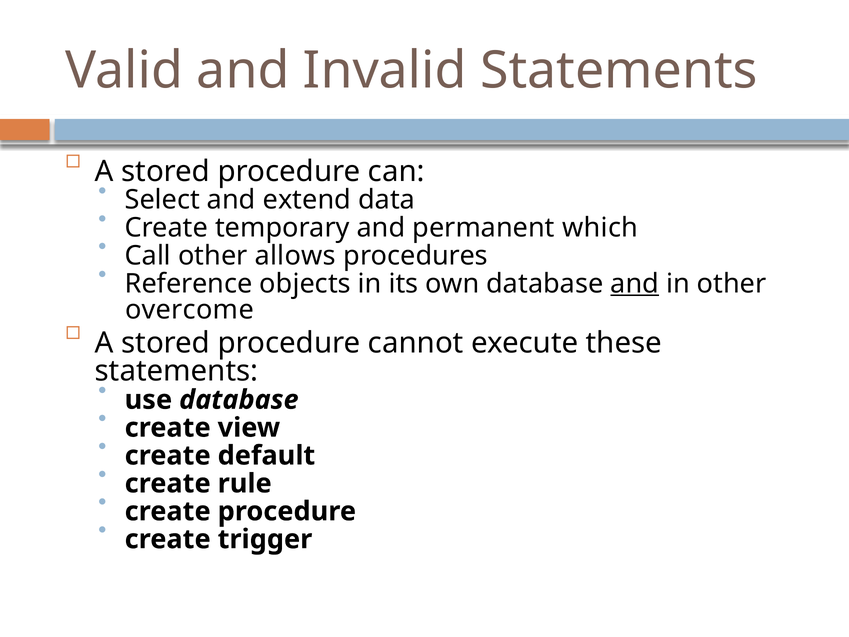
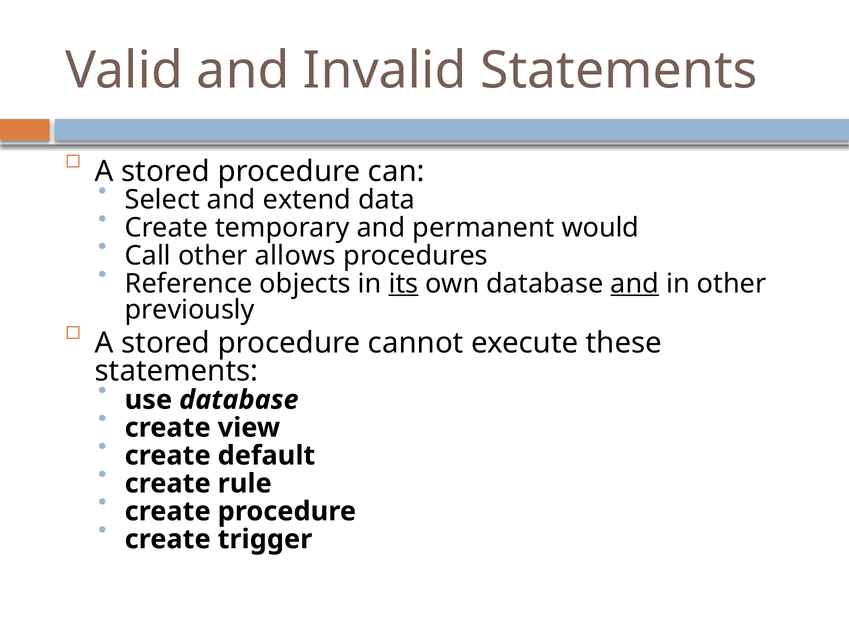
which: which -> would
its underline: none -> present
overcome: overcome -> previously
